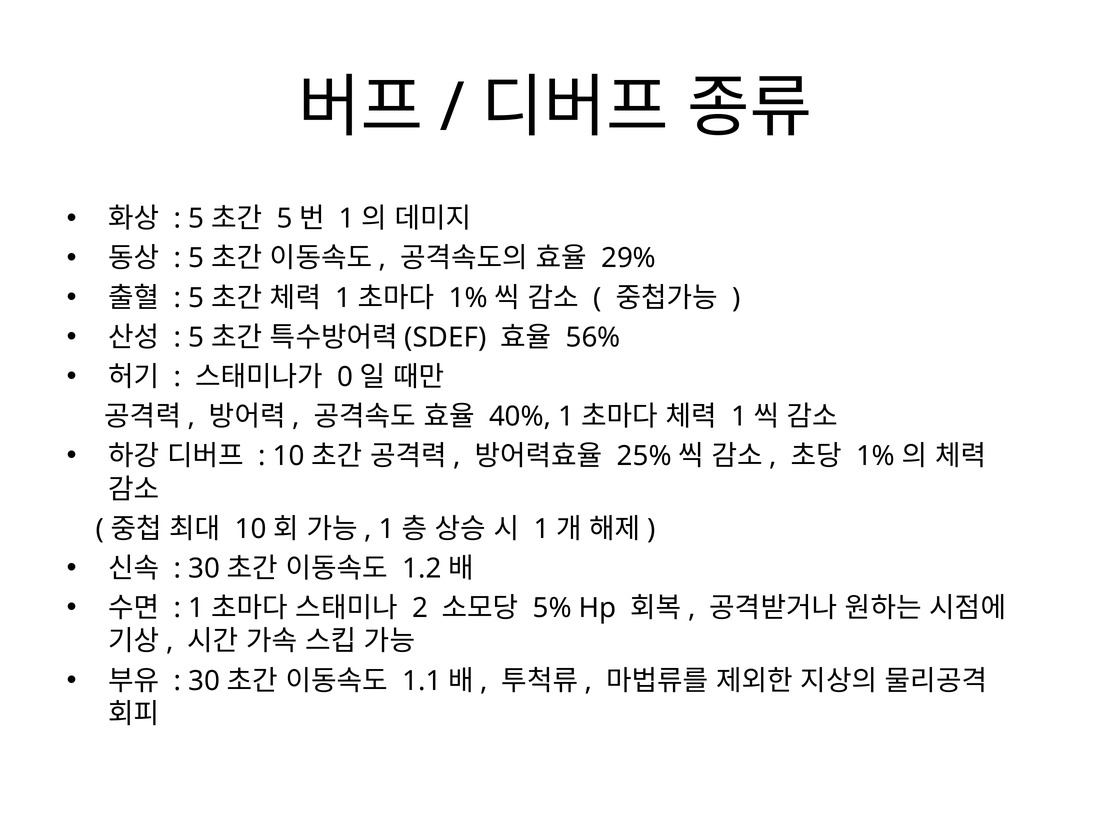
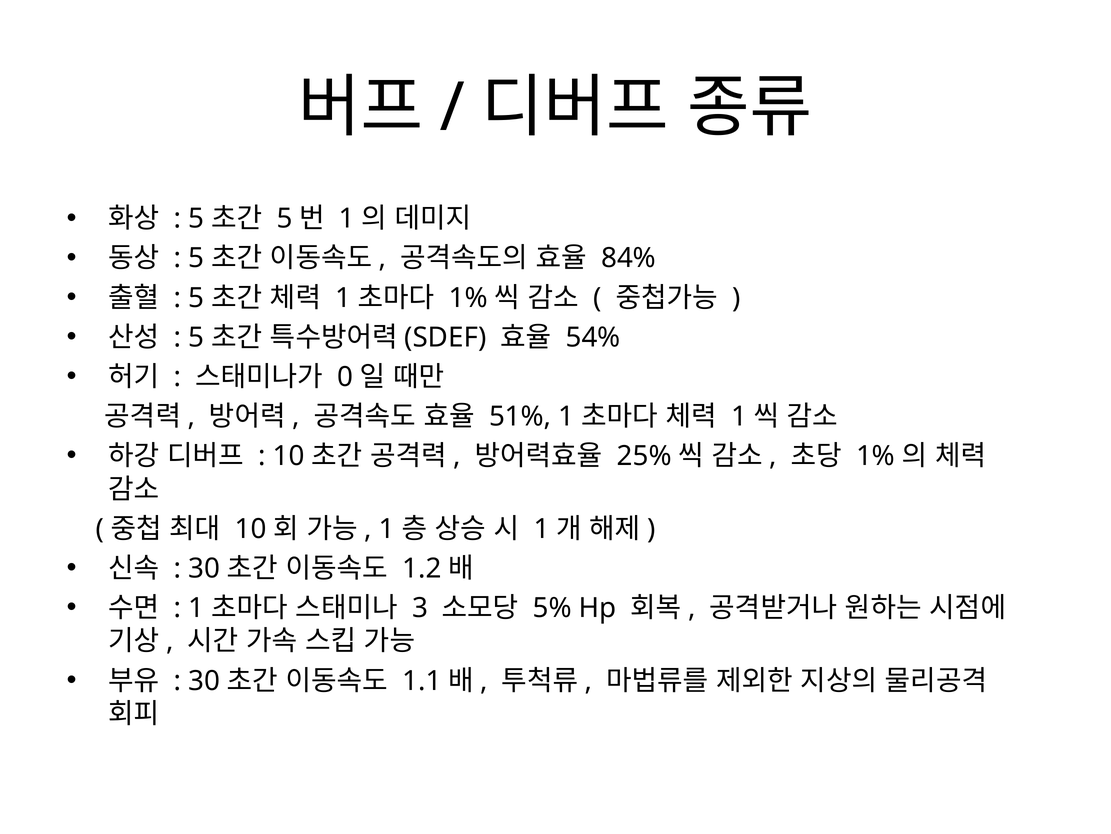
29%: 29% -> 84%
56%: 56% -> 54%
40%: 40% -> 51%
2: 2 -> 3
